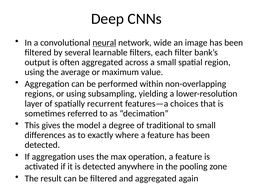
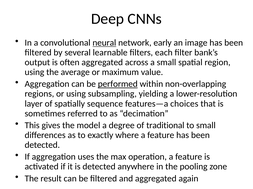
wide: wide -> early
performed underline: none -> present
recurrent: recurrent -> sequence
